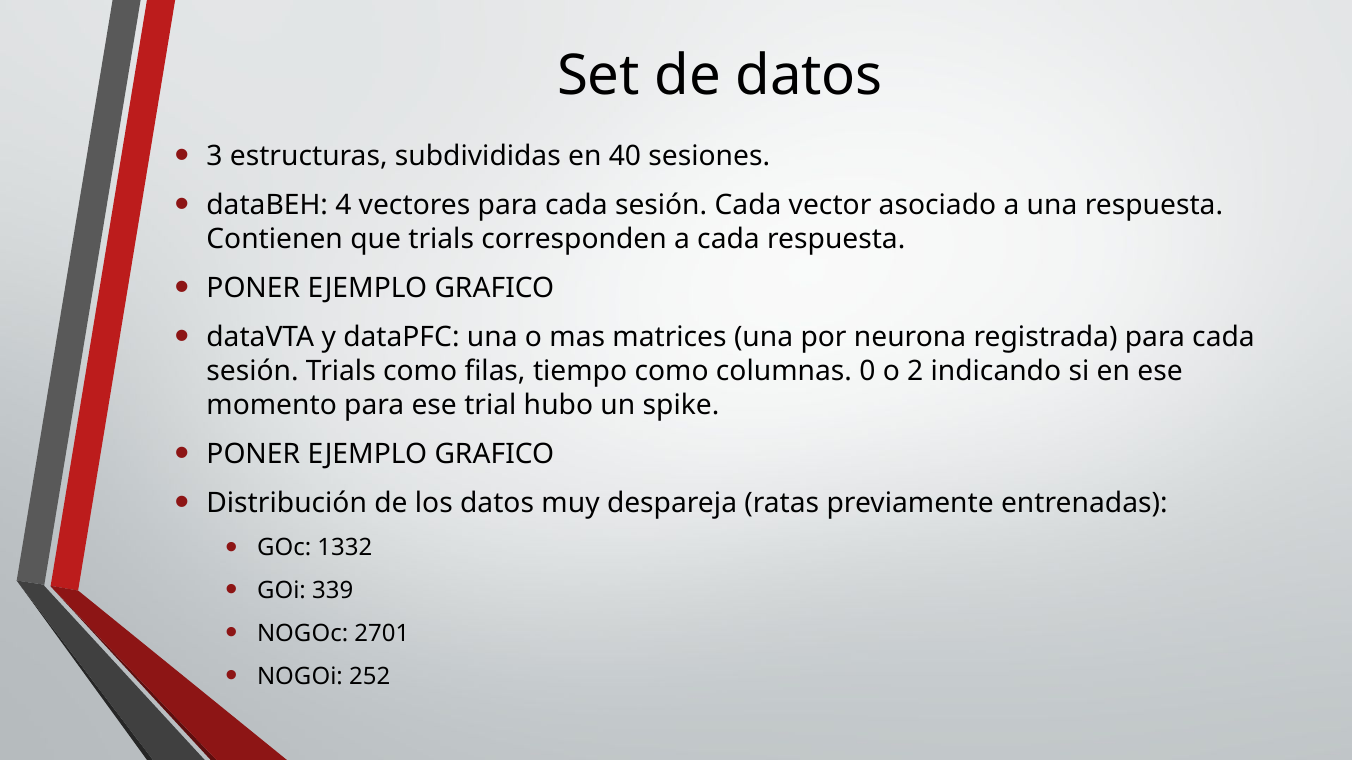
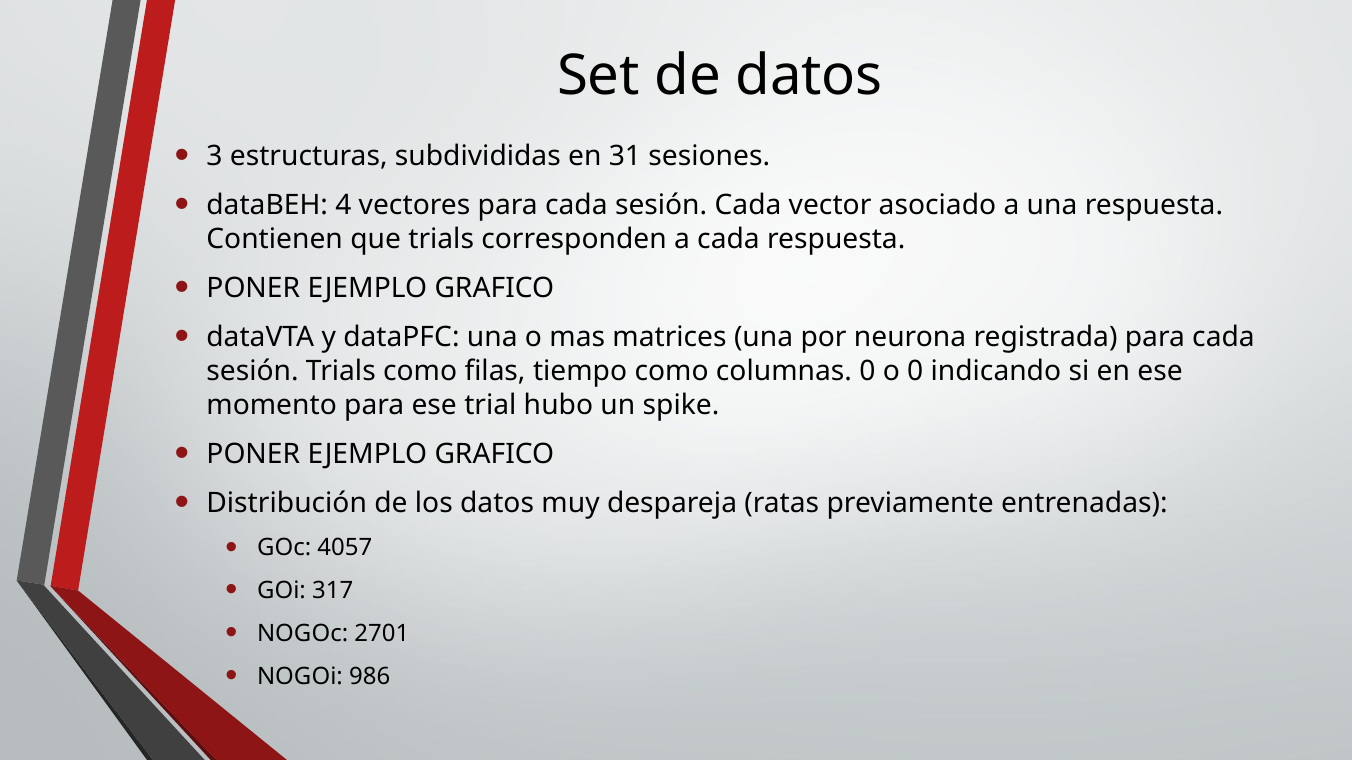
40: 40 -> 31
o 2: 2 -> 0
1332: 1332 -> 4057
339: 339 -> 317
252: 252 -> 986
